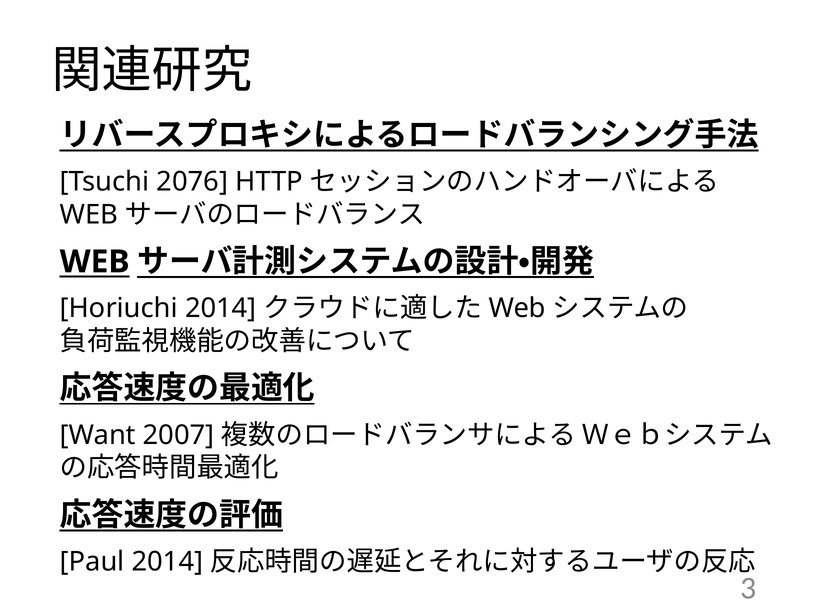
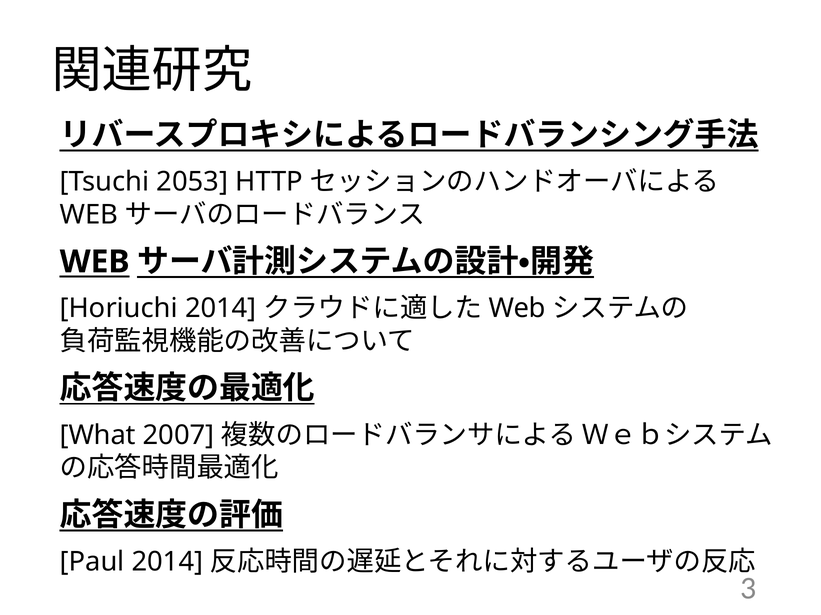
2076: 2076 -> 2053
Want: Want -> What
